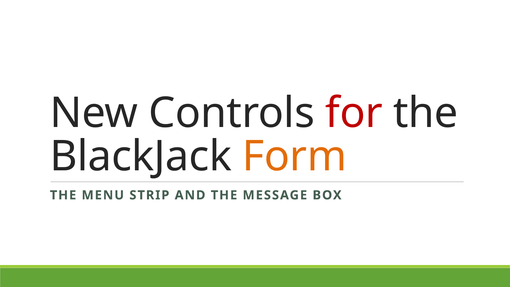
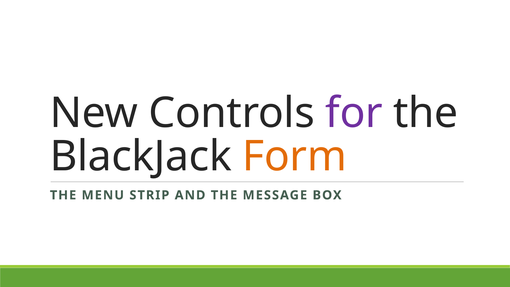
for colour: red -> purple
